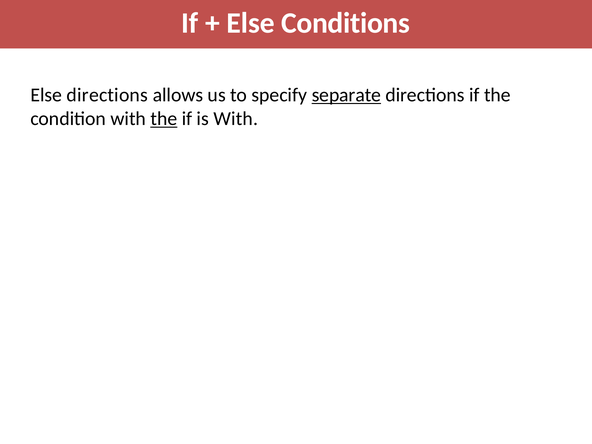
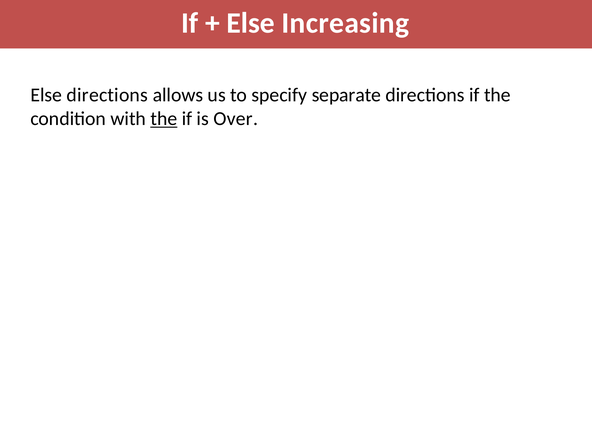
Conditions: Conditions -> Increasing
separate underline: present -> none
is With: With -> Over
